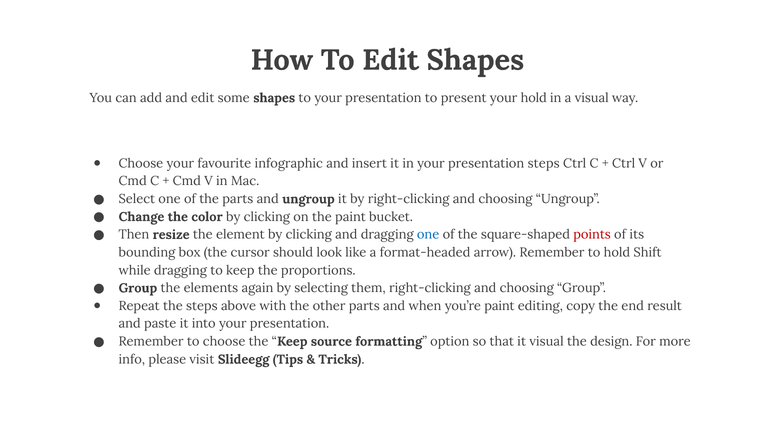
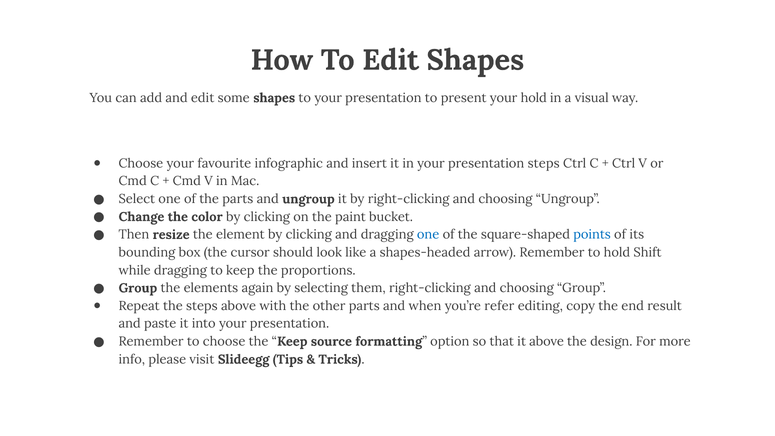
points colour: red -> blue
format-headed: format-headed -> shapes-headed
you’re paint: paint -> refer
it visual: visual -> above
